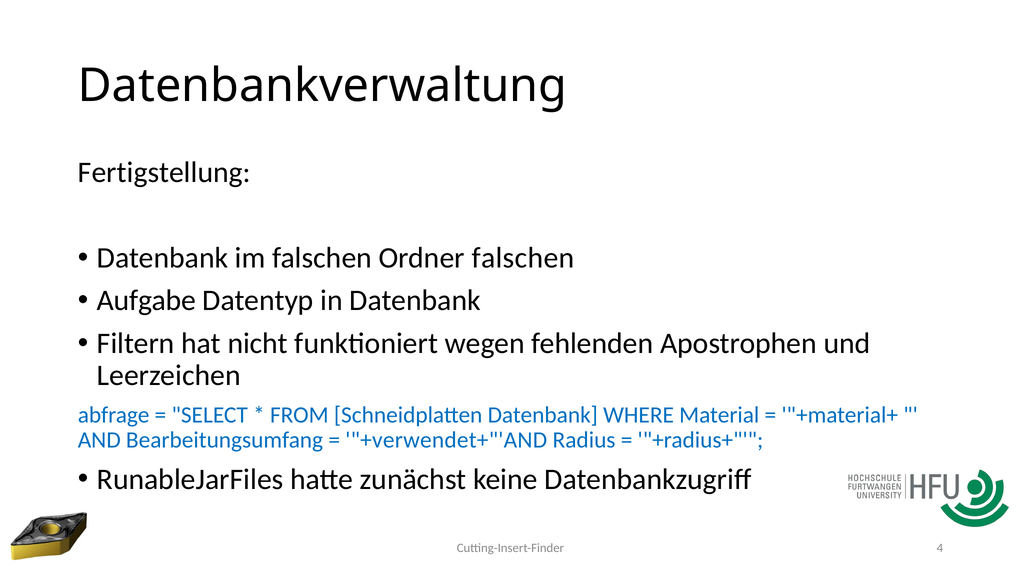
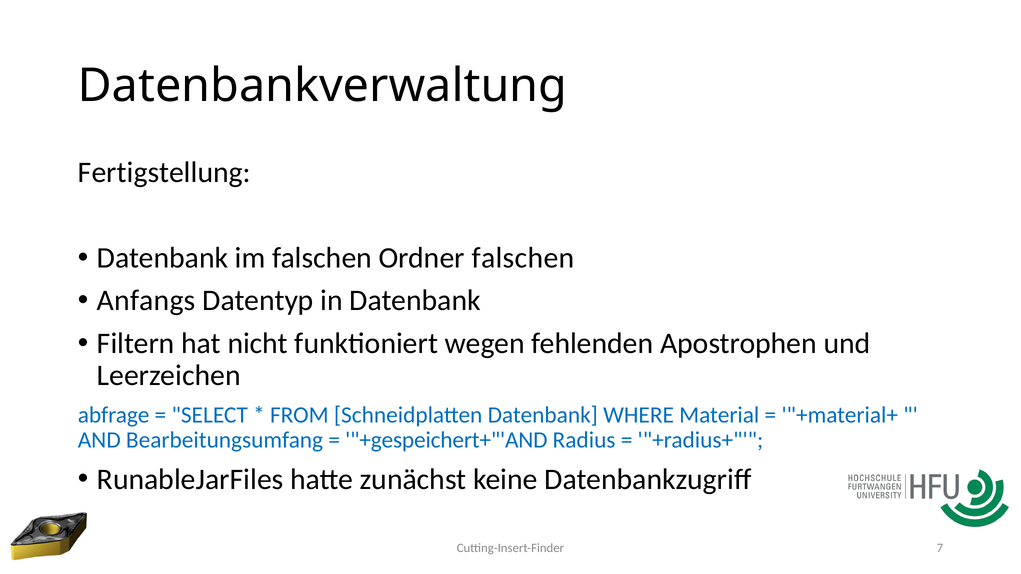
Aufgabe: Aufgabe -> Anfangs
+verwendet+"'AND: +verwendet+"'AND -> +gespeichert+"'AND
4: 4 -> 7
